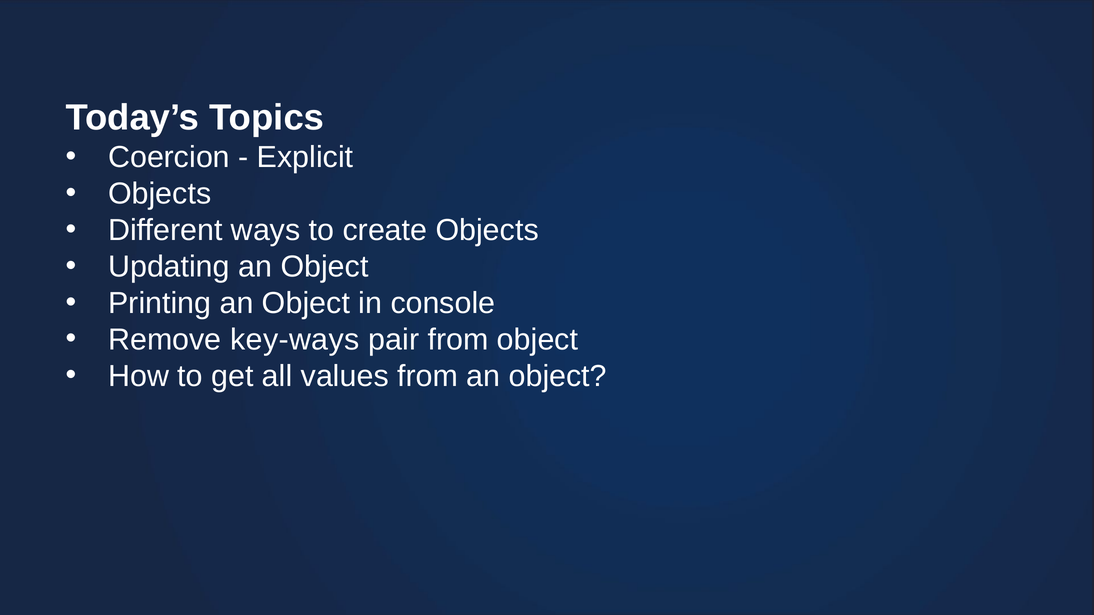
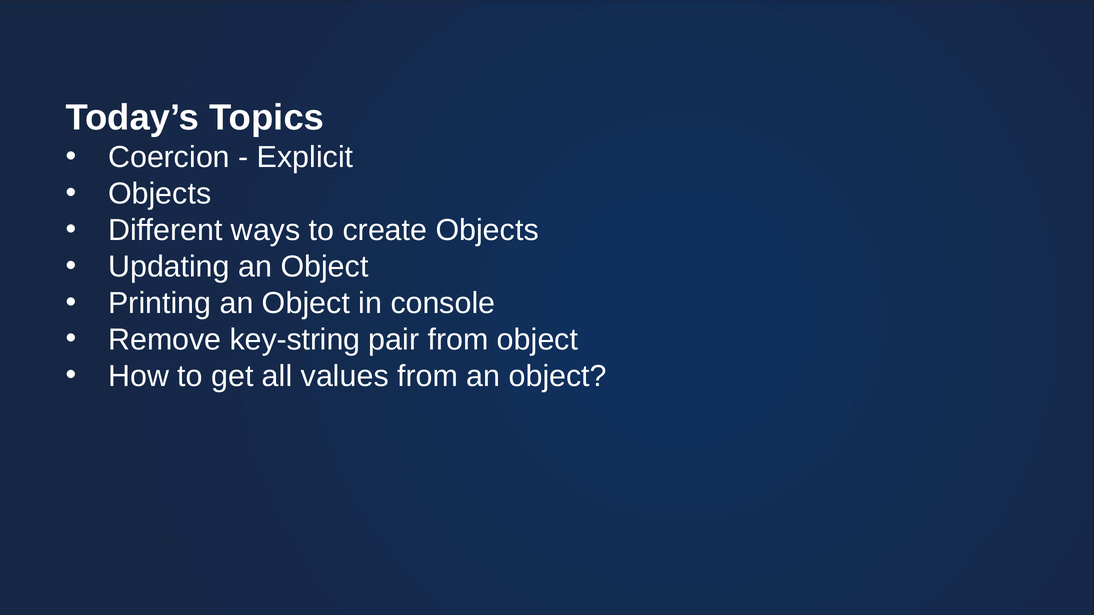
key-ways: key-ways -> key-string
